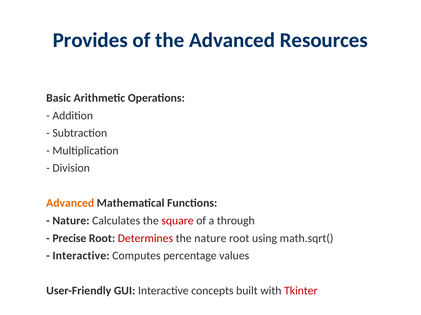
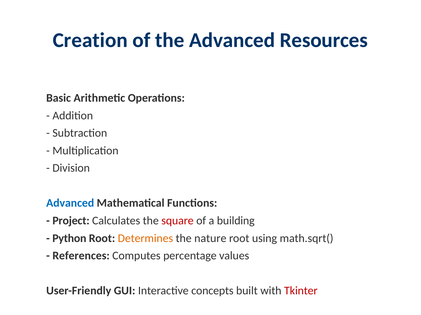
Provides: Provides -> Creation
Advanced at (70, 204) colour: orange -> blue
Nature at (71, 221): Nature -> Project
through: through -> building
Precise: Precise -> Python
Determines colour: red -> orange
Interactive at (81, 256): Interactive -> References
